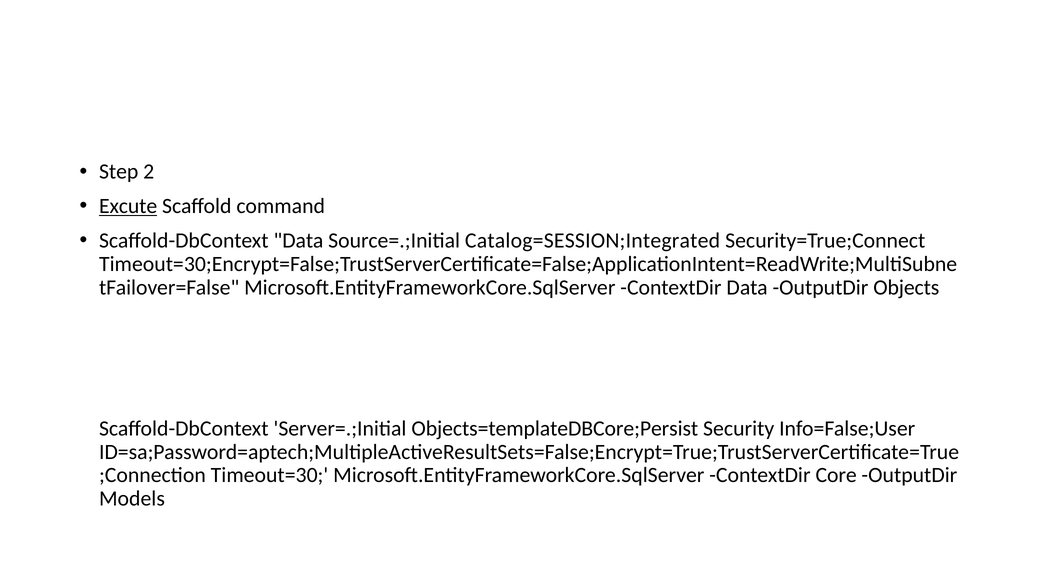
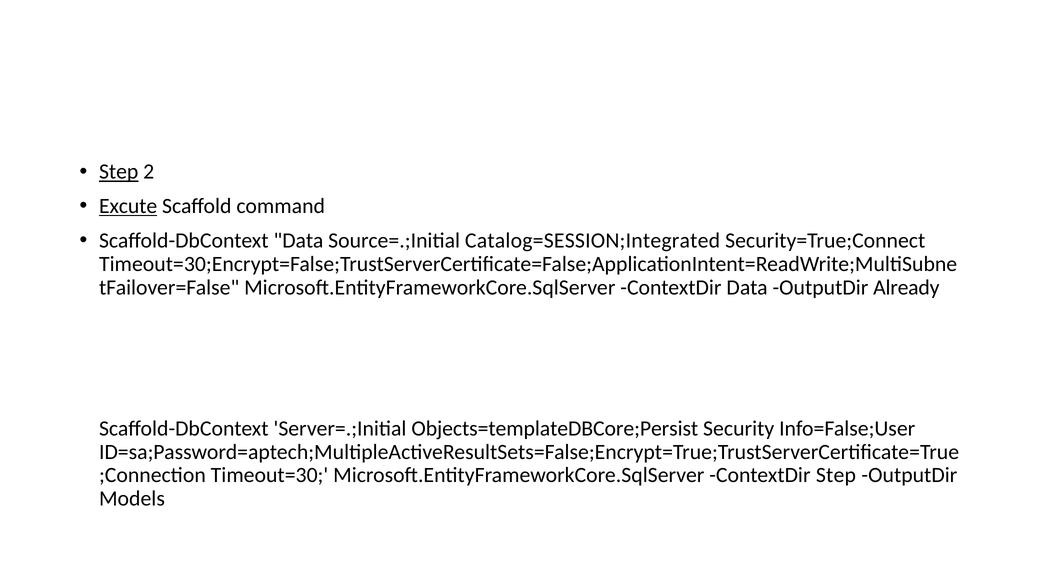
Step at (119, 172) underline: none -> present
Objects: Objects -> Already
ContextDir Core: Core -> Step
